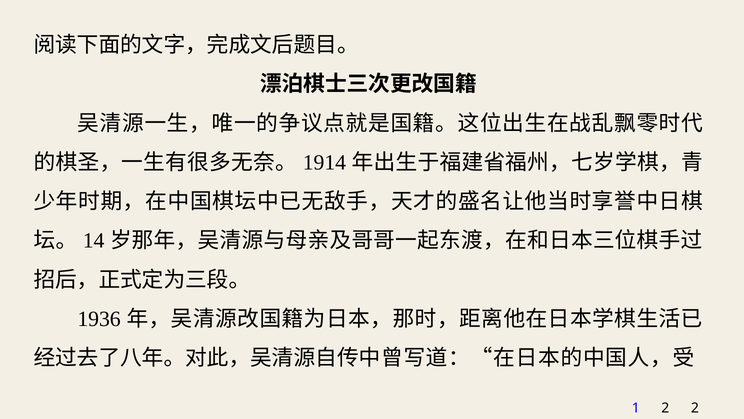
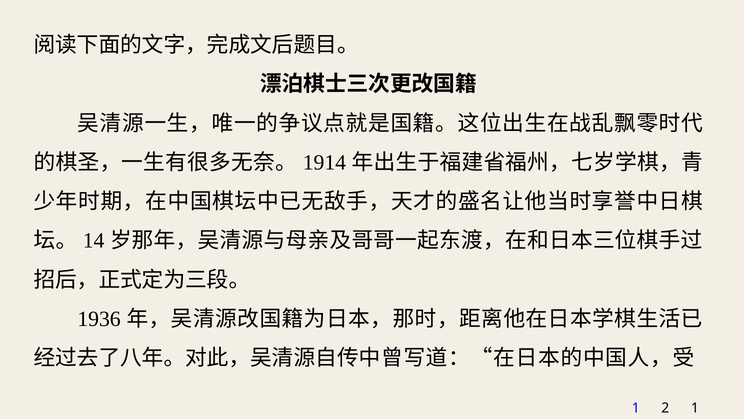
2 2: 2 -> 1
